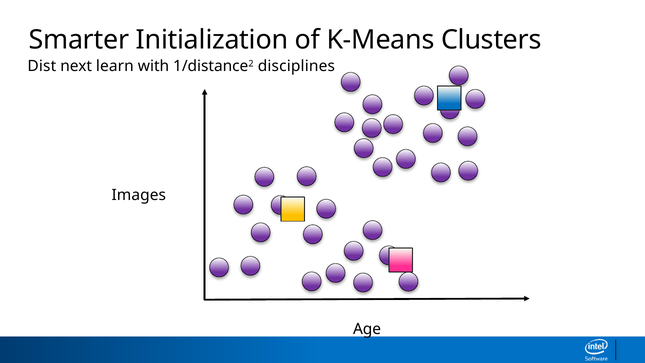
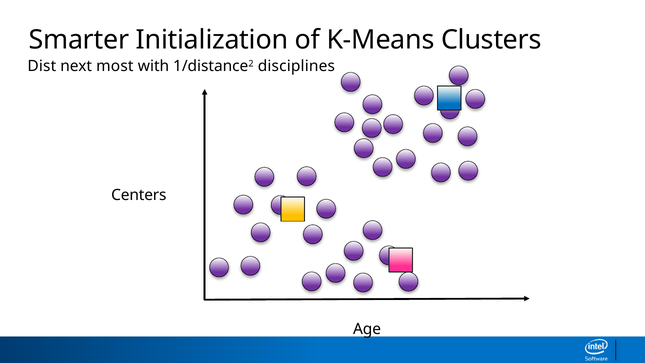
learn: learn -> most
Images: Images -> Centers
